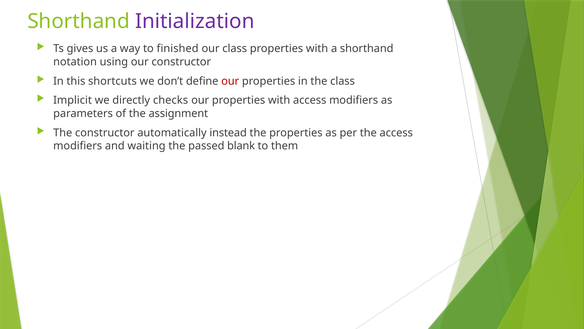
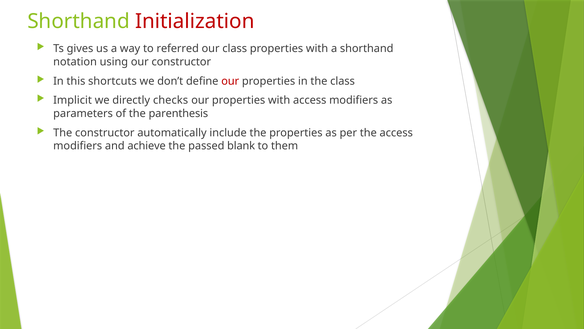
Initialization colour: purple -> red
finished: finished -> referred
assignment: assignment -> parenthesis
instead: instead -> include
waiting: waiting -> achieve
